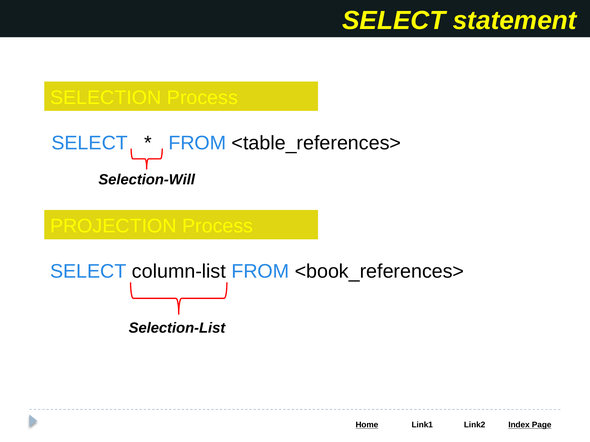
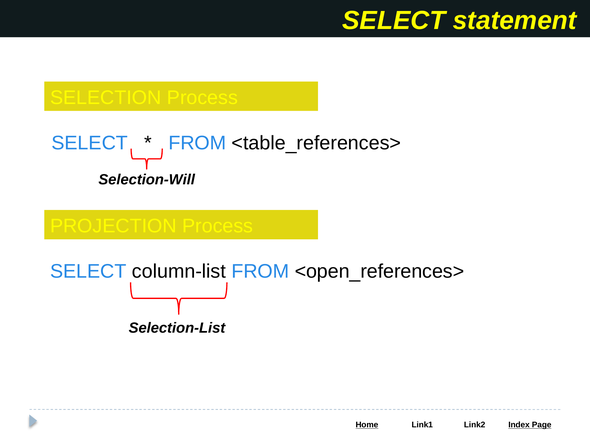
<book_references>: <book_references> -> <open_references>
